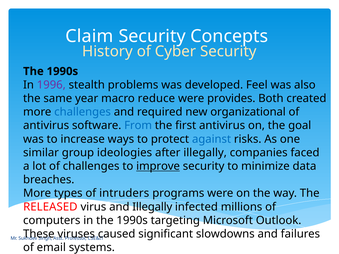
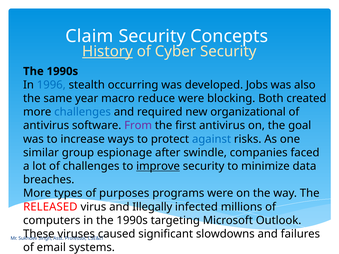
History underline: none -> present
1996 colour: purple -> blue
problems: problems -> occurring
Feel: Feel -> Jobs
provides: provides -> blocking
From colour: blue -> purple
ideologies: ideologies -> espionage
after illegally: illegally -> swindle
intruders: intruders -> purposes
